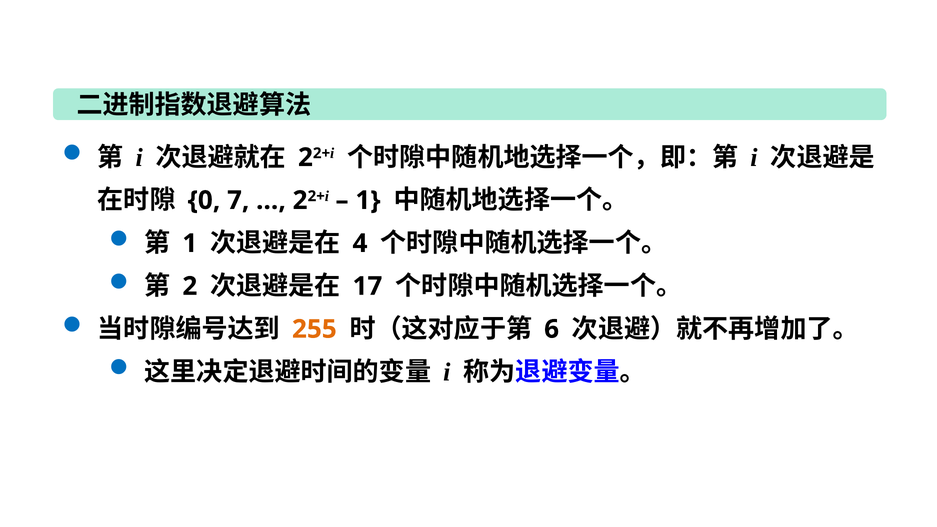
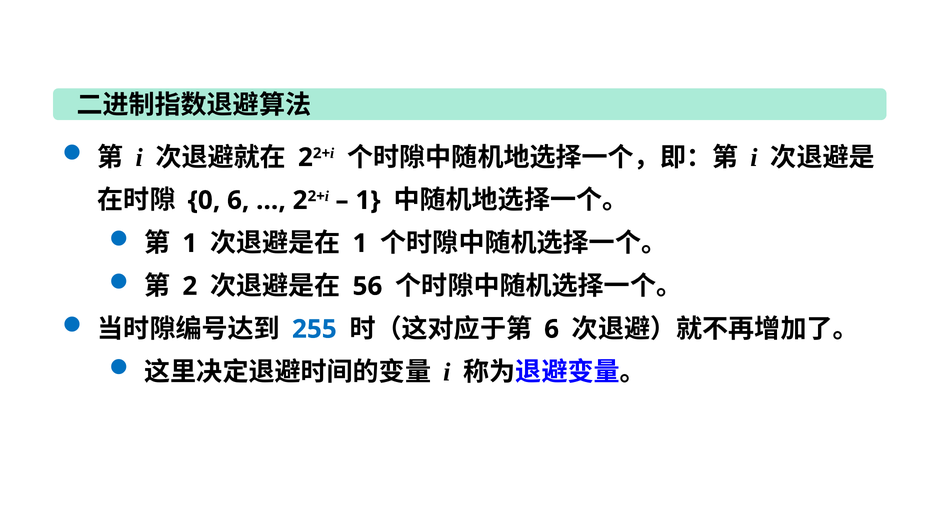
0 7: 7 -> 6
4 at (360, 243): 4 -> 1
17: 17 -> 56
255 colour: orange -> blue
